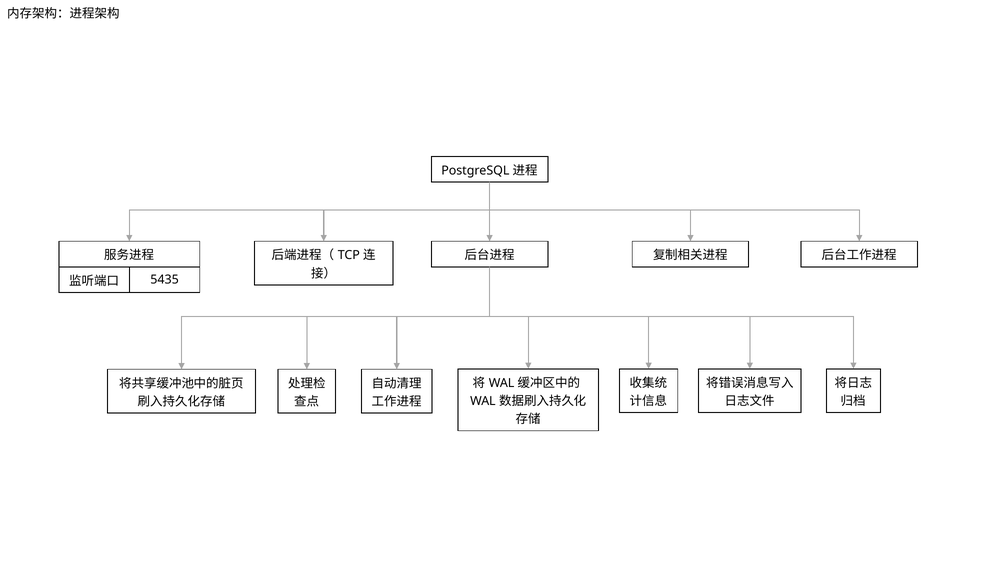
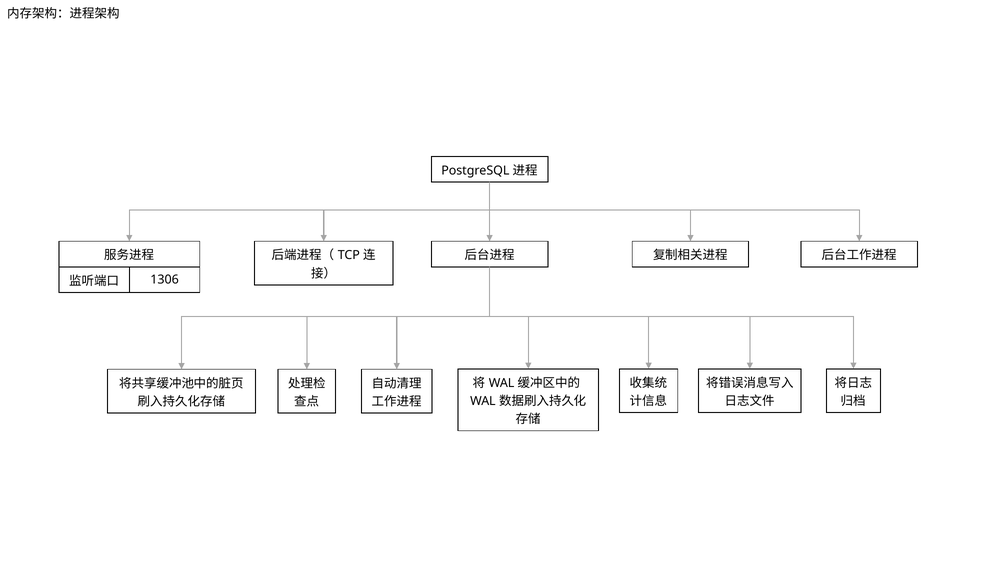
5435: 5435 -> 1306
